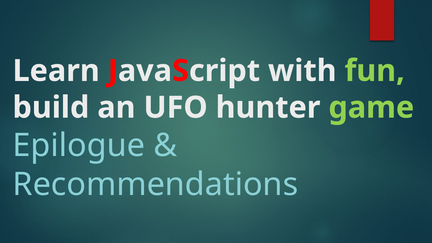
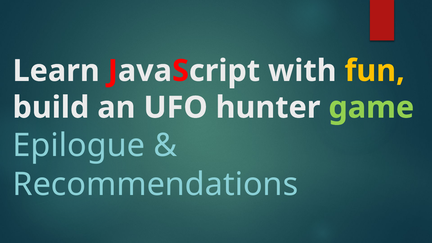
fun colour: light green -> yellow
